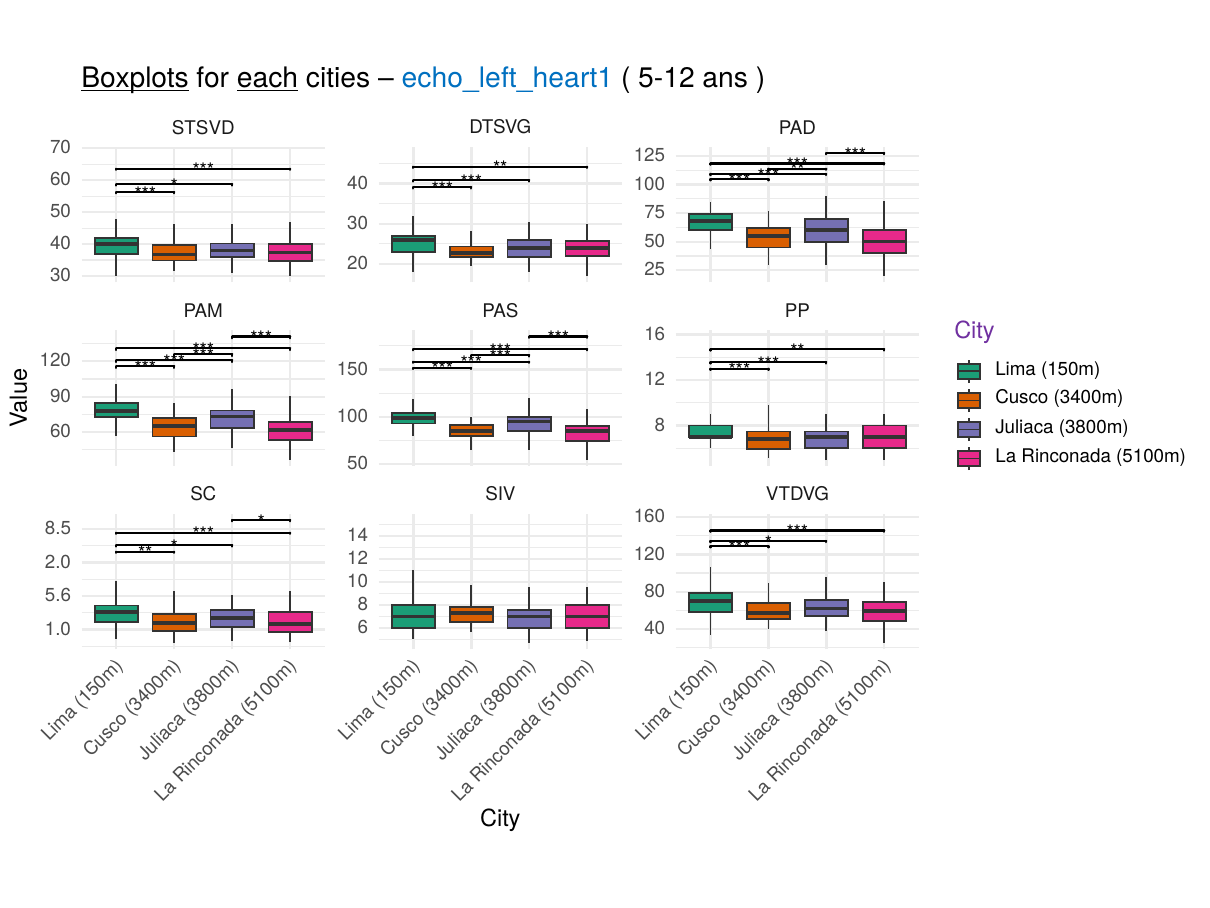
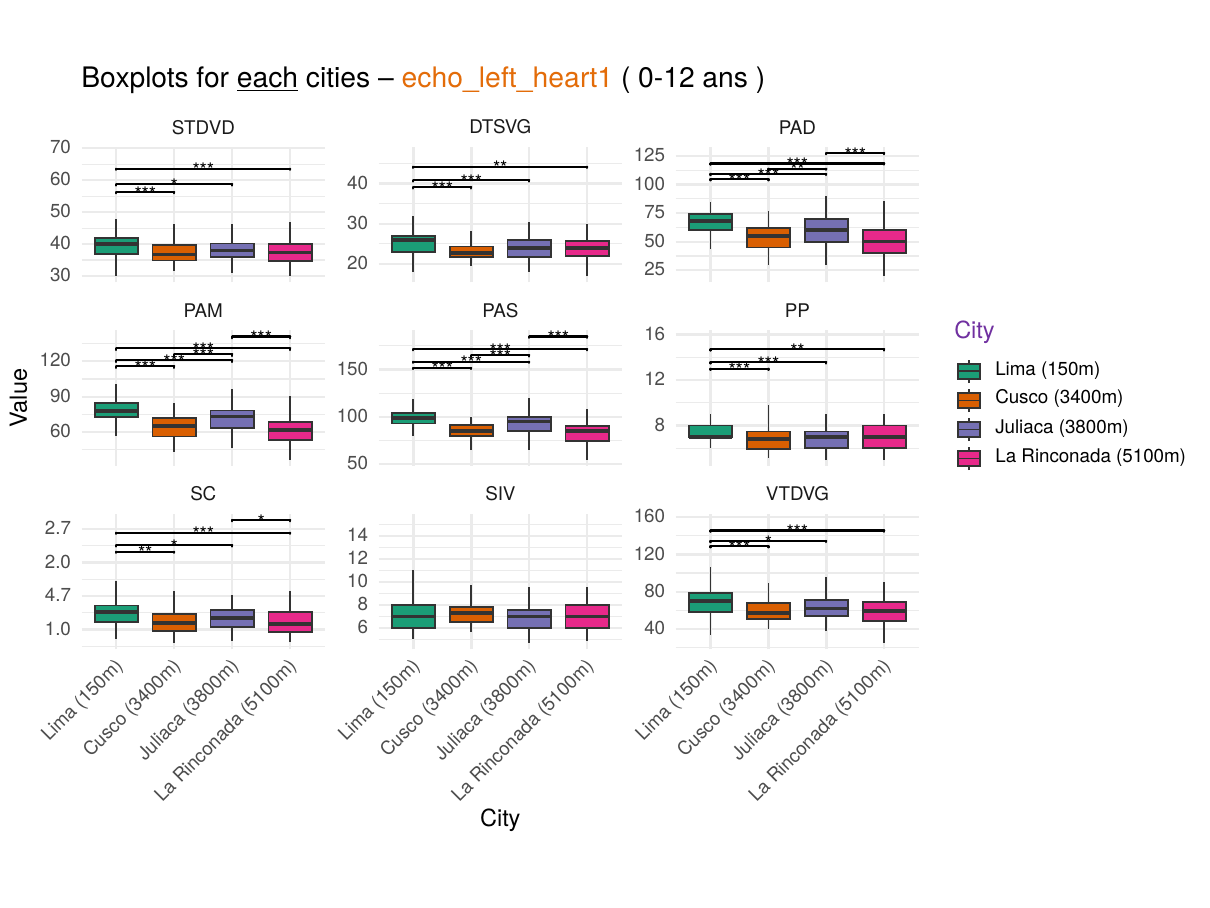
Boxplots underline: present -> none
echo_left_heart1 colour: blue -> orange
5-12: 5-12 -> 0-12
STSVD: STSVD -> STDVD
8.5: 8.5 -> 2.7
5.6: 5.6 -> 4.7
